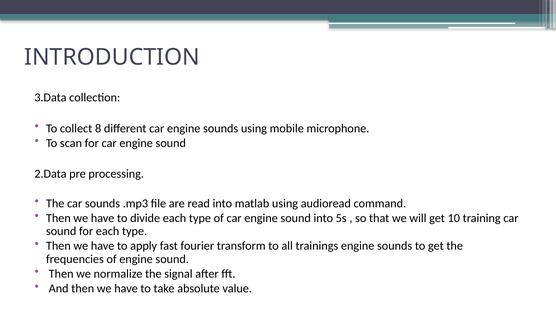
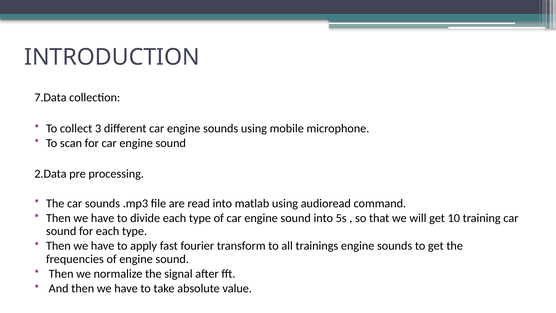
3.Data: 3.Data -> 7.Data
8: 8 -> 3
